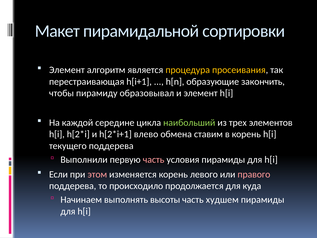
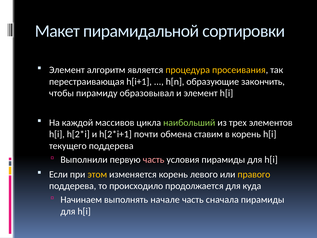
середине: середине -> массивов
влево: влево -> почти
этом colour: pink -> yellow
правого colour: pink -> yellow
высоты: высоты -> начале
худшем: худшем -> сначала
